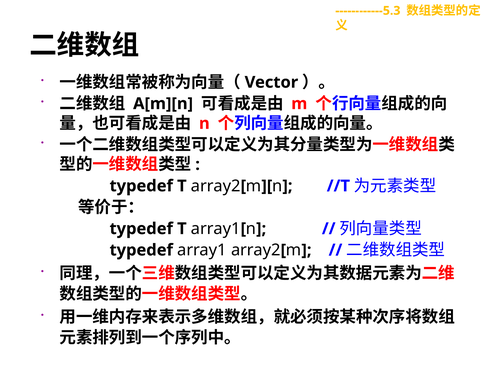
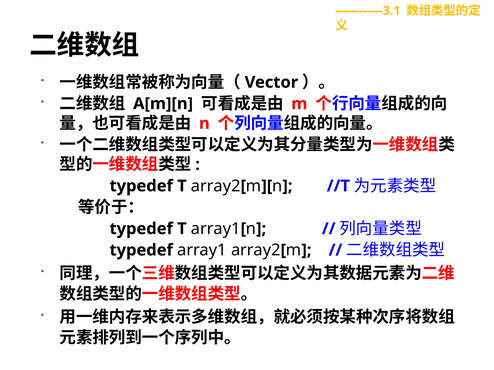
------------5.3: ------------5.3 -> ------------3.1
